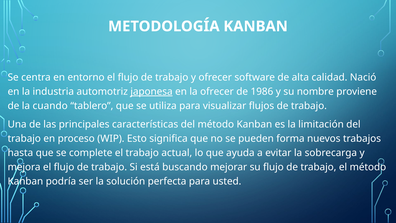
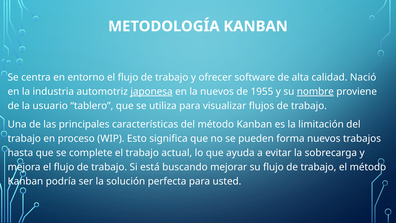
la ofrecer: ofrecer -> nuevos
1986: 1986 -> 1955
nombre underline: none -> present
cuando: cuando -> usuario
